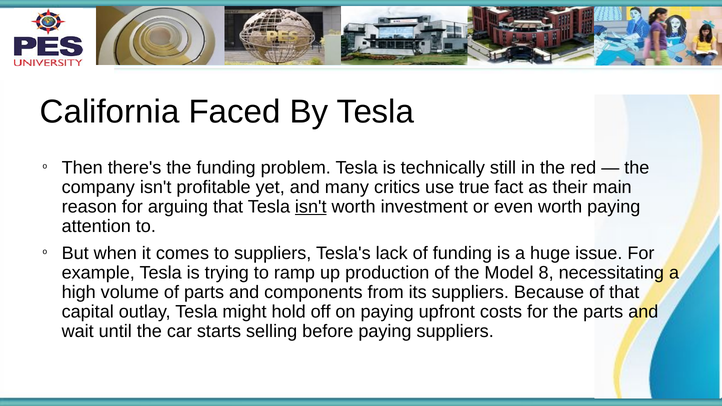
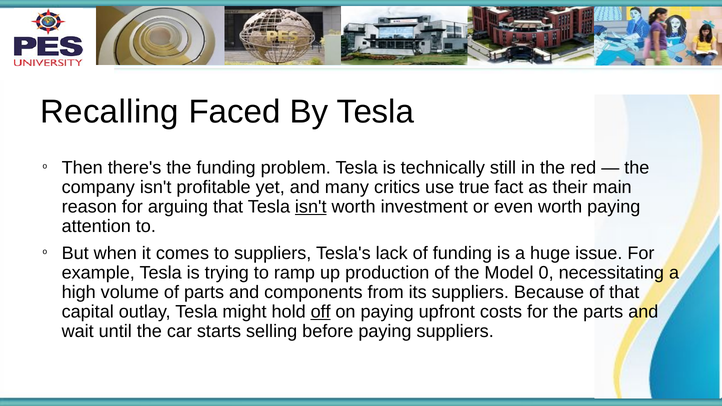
California: California -> Recalling
8: 8 -> 0
off underline: none -> present
